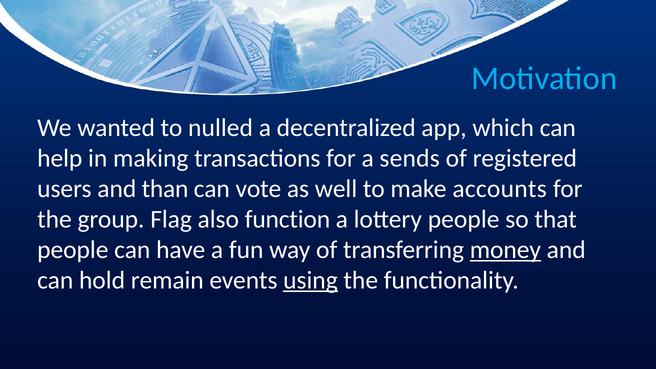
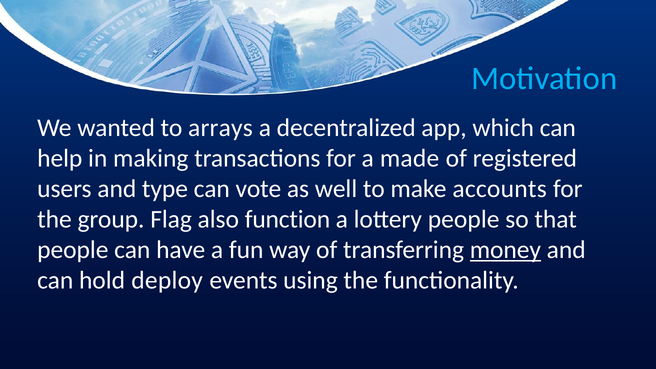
nulled: nulled -> arrays
sends: sends -> made
than: than -> type
remain: remain -> deploy
using underline: present -> none
